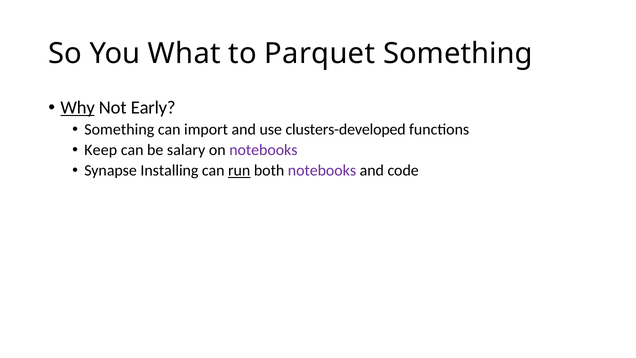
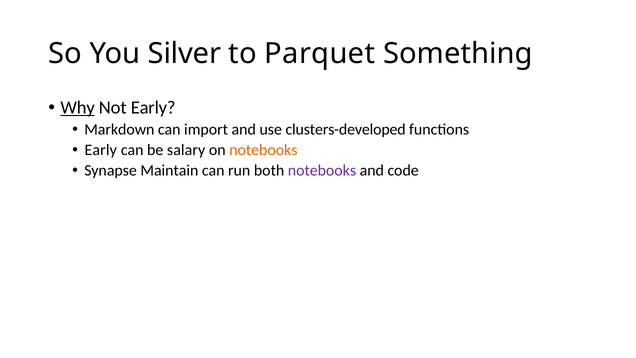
What: What -> Silver
Something at (119, 129): Something -> Markdown
Keep at (101, 150): Keep -> Early
notebooks at (263, 150) colour: purple -> orange
Installing: Installing -> Maintain
run underline: present -> none
